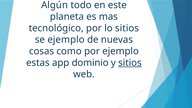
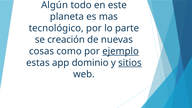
lo sitios: sitios -> parte
se ejemplo: ejemplo -> creación
ejemplo at (121, 51) underline: none -> present
